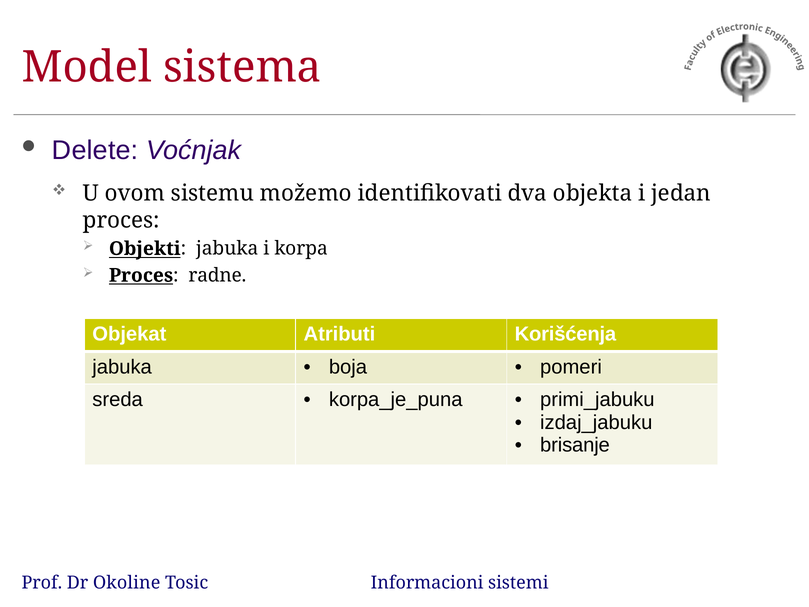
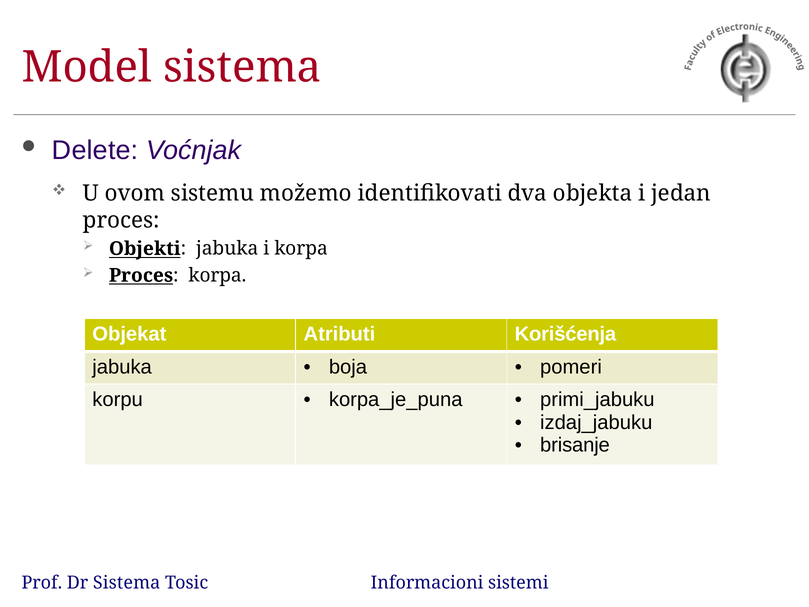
Proces radne: radne -> korpa
sreda: sreda -> korpu
Dr Okoline: Okoline -> Sistema
